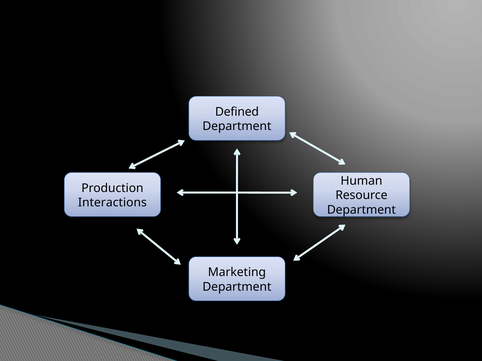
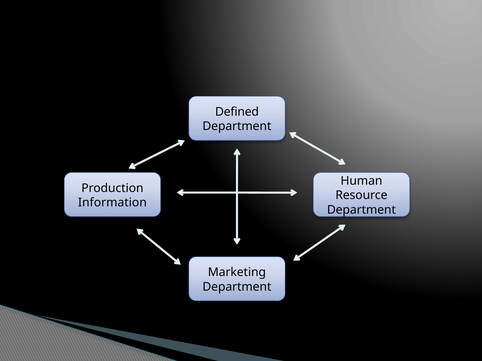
Interactions: Interactions -> Information
